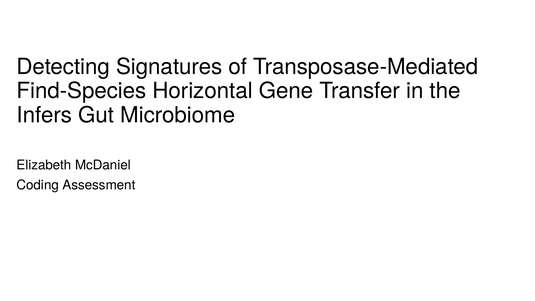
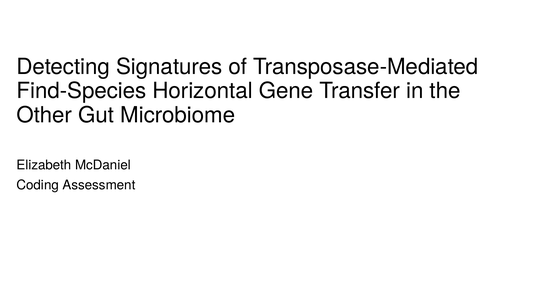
Infers: Infers -> Other
